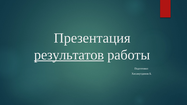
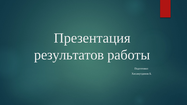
результатов underline: present -> none
